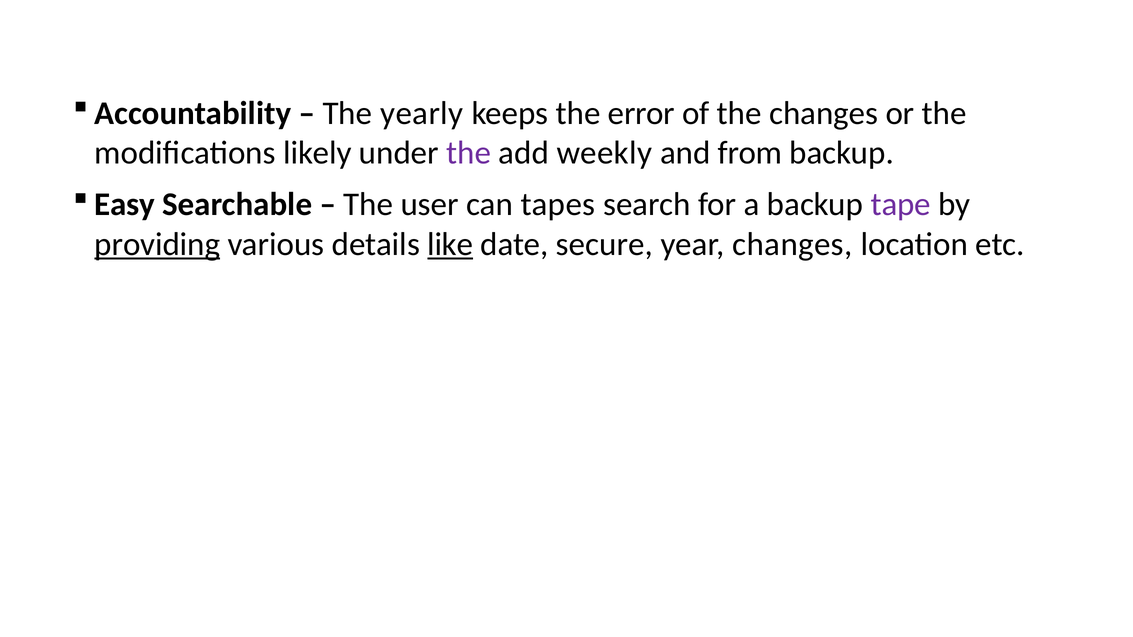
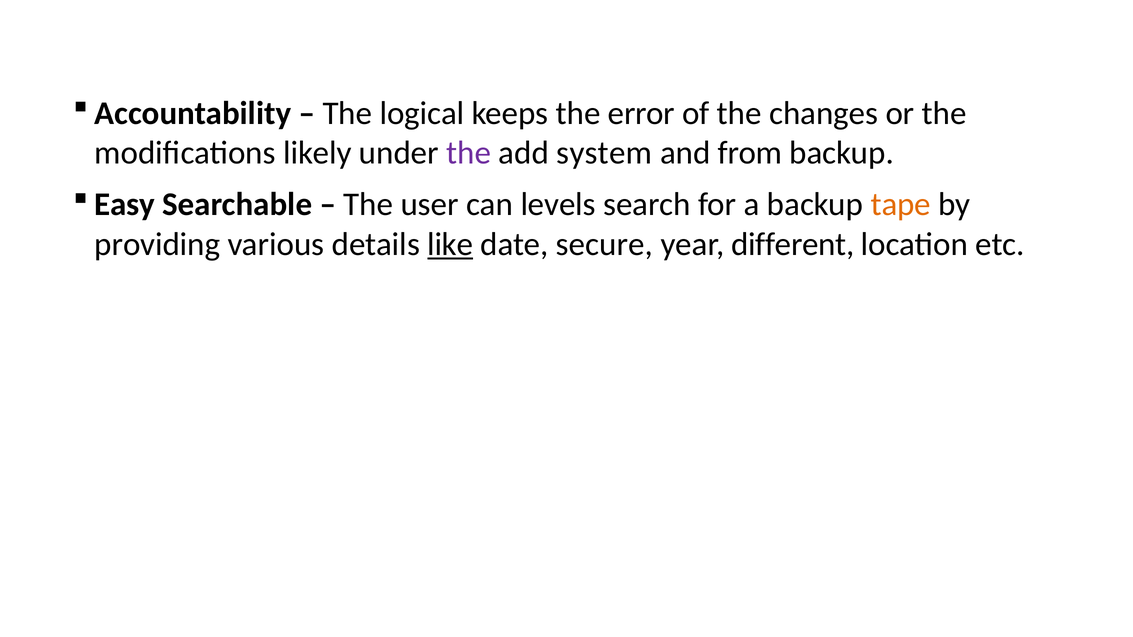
yearly: yearly -> logical
weekly: weekly -> system
tapes: tapes -> levels
tape colour: purple -> orange
providing underline: present -> none
year changes: changes -> different
